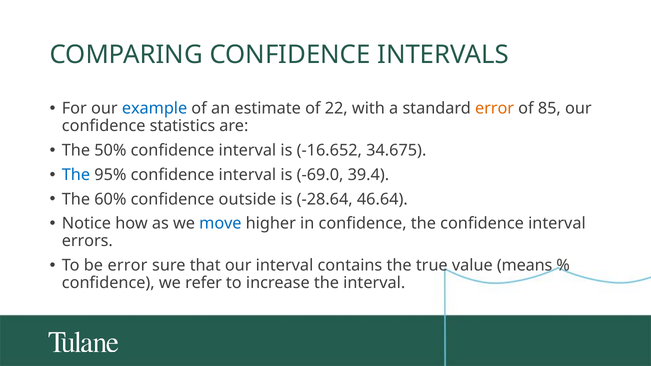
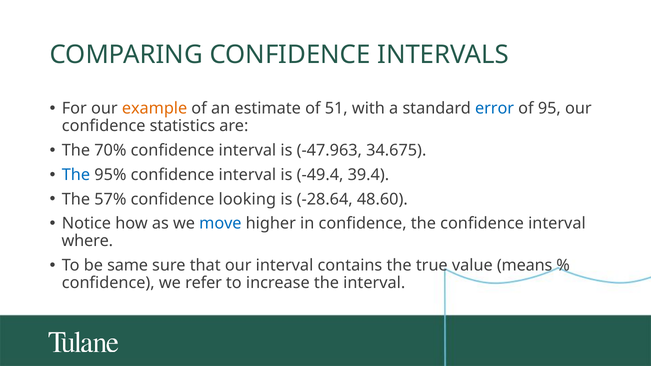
example colour: blue -> orange
22: 22 -> 51
error at (495, 109) colour: orange -> blue
85: 85 -> 95
50%: 50% -> 70%
-16.652: -16.652 -> -47.963
-69.0: -69.0 -> -49.4
60%: 60% -> 57%
outside: outside -> looking
46.64: 46.64 -> 48.60
errors: errors -> where
be error: error -> same
